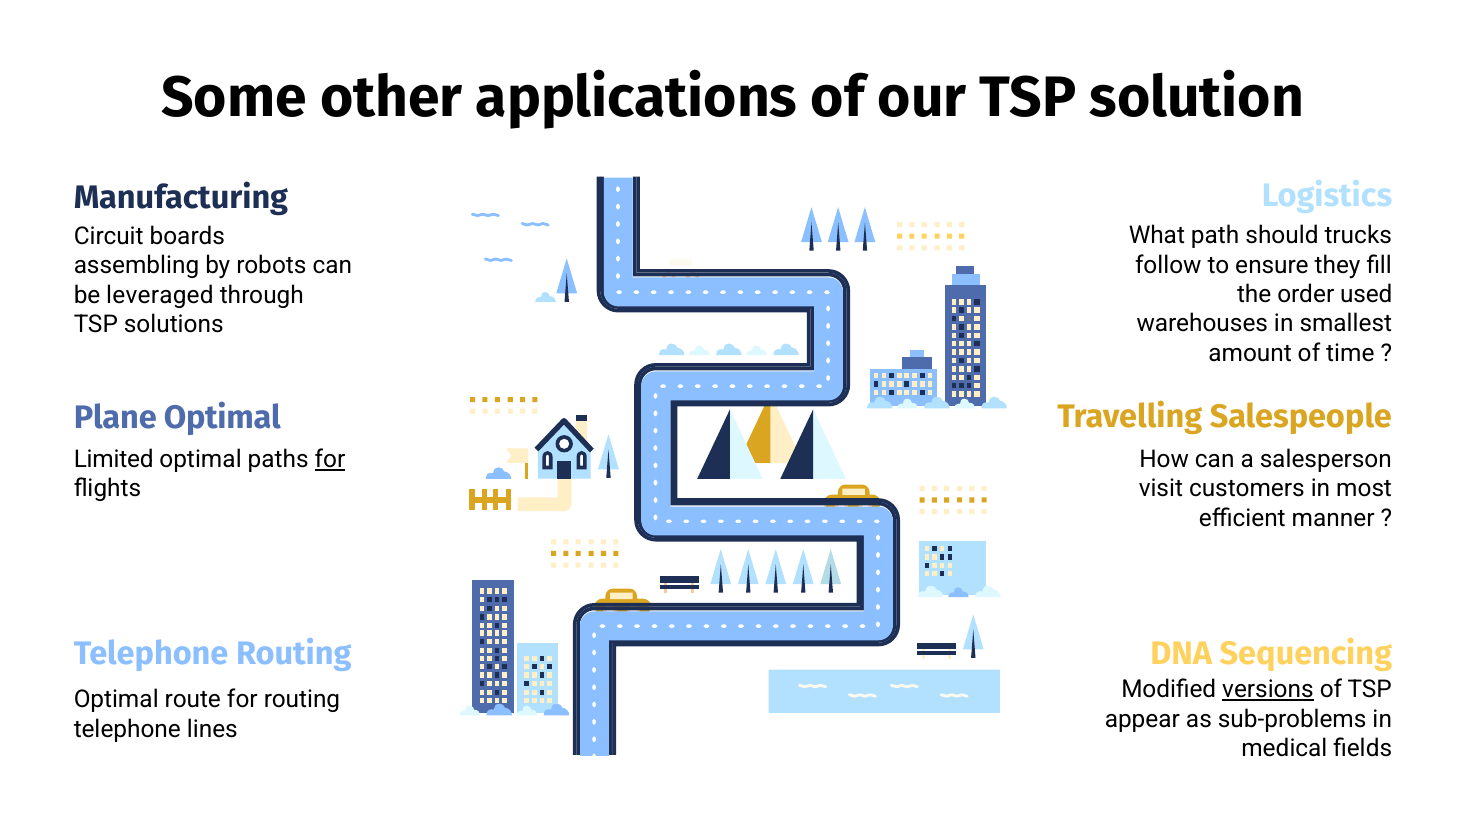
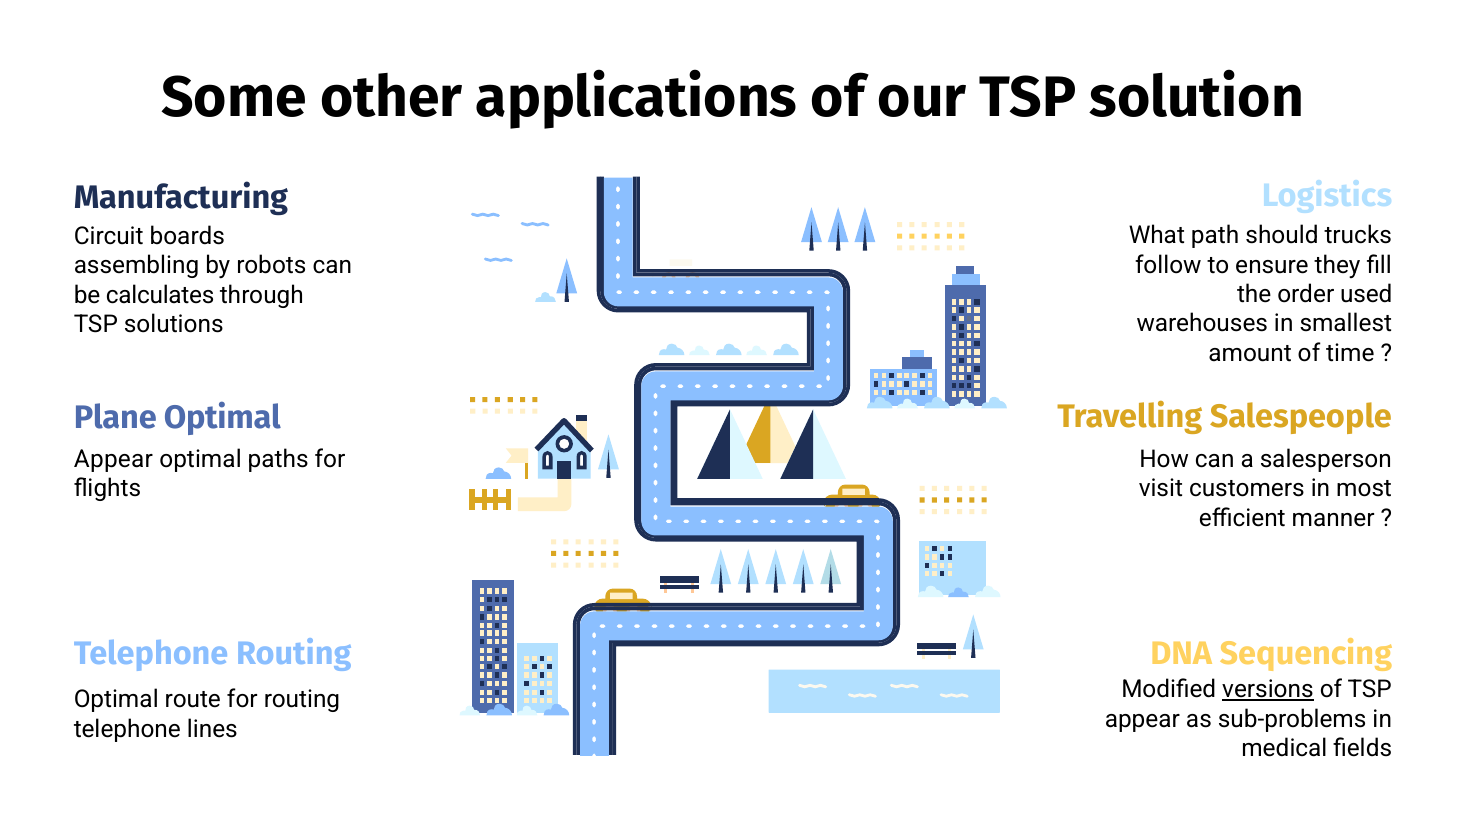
leveraged: leveraged -> calculates
Limited at (114, 459): Limited -> Appear
for at (330, 459) underline: present -> none
